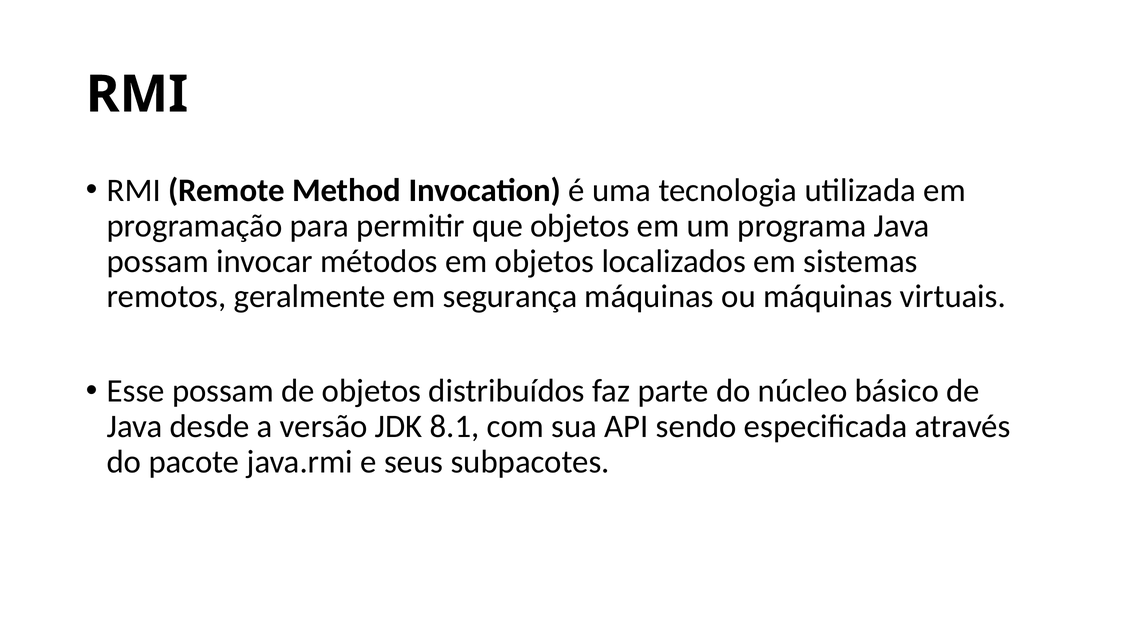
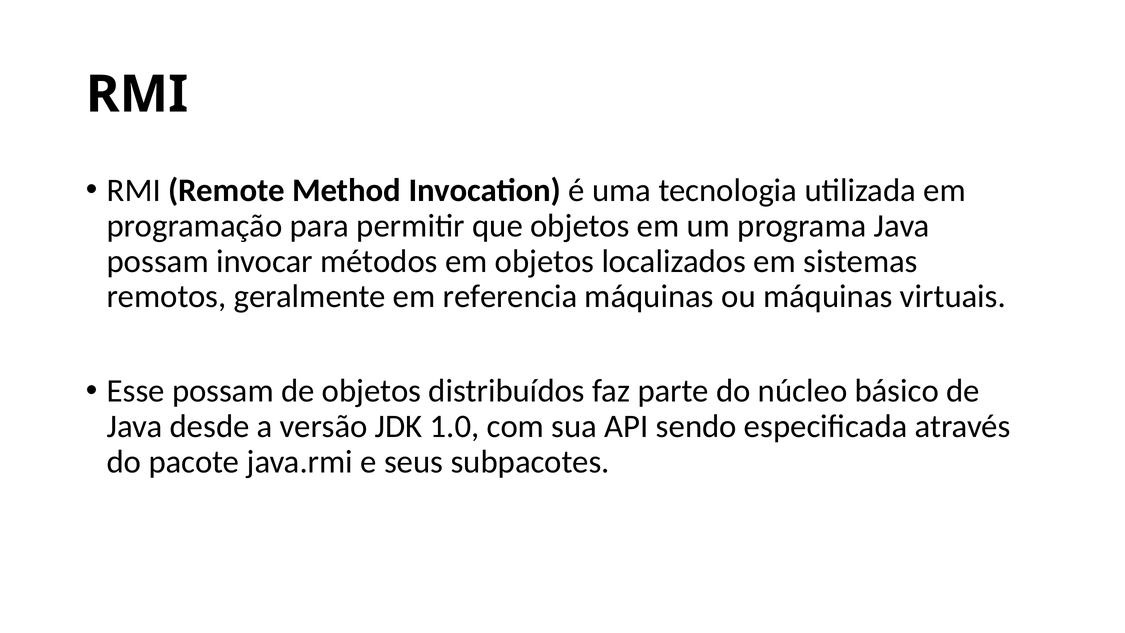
segurança: segurança -> referencia
8.1: 8.1 -> 1.0
